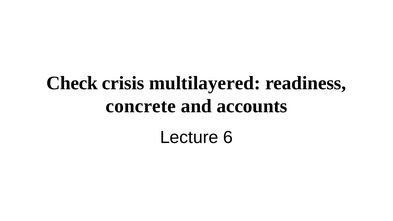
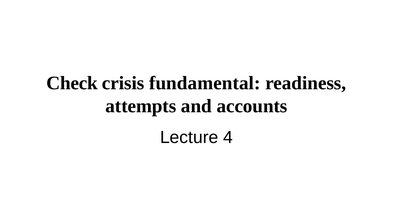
multilayered: multilayered -> fundamental
concrete: concrete -> attempts
6: 6 -> 4
